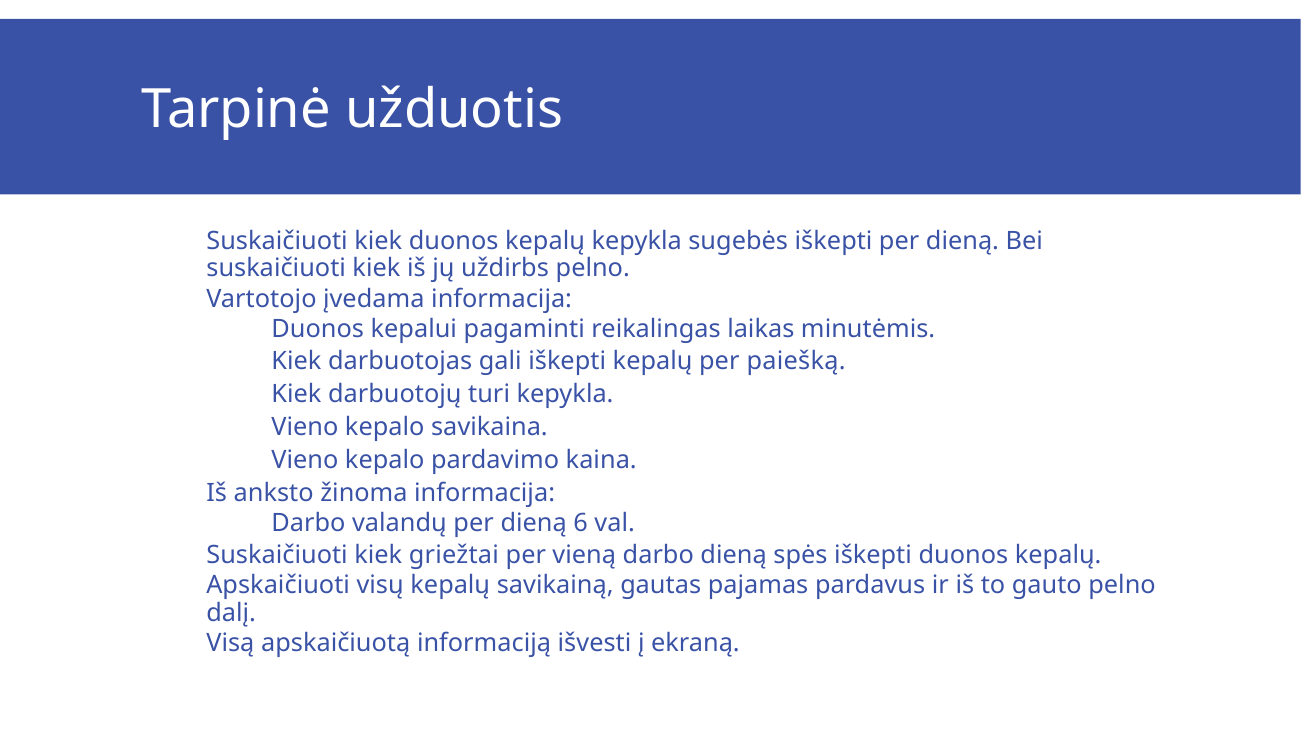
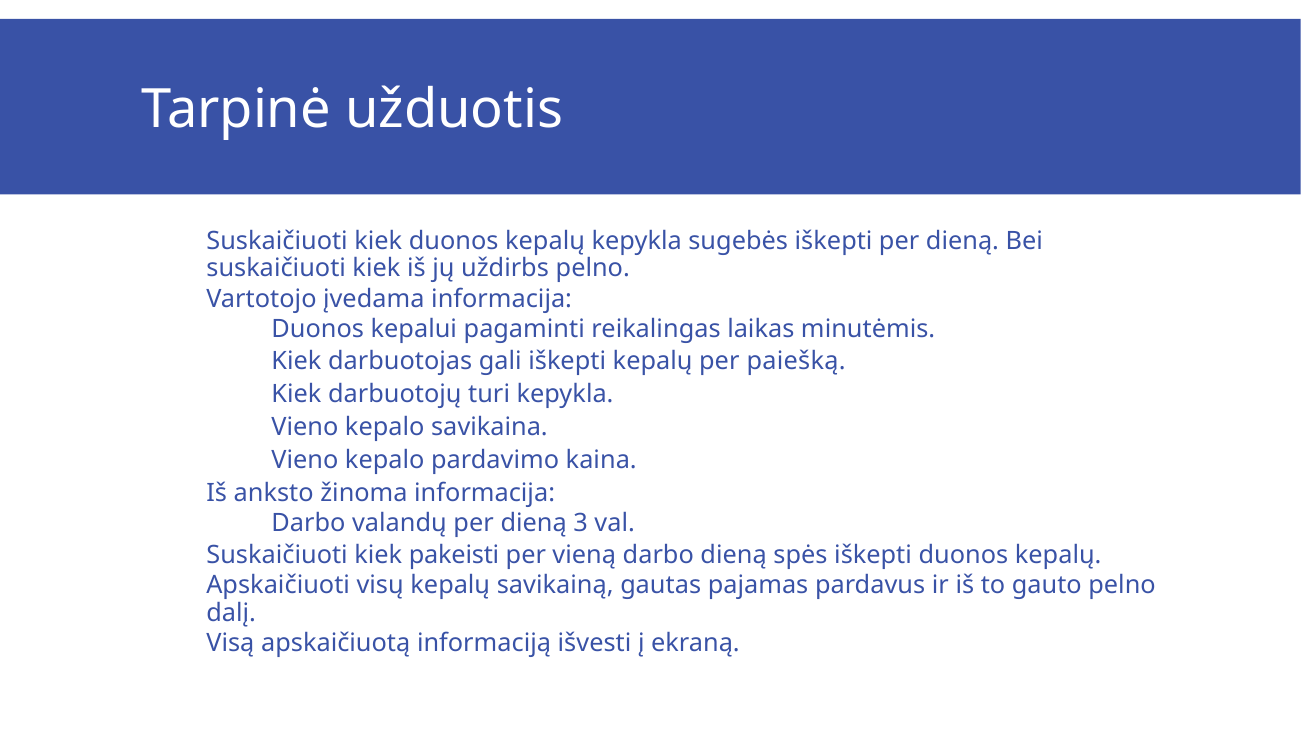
6: 6 -> 3
griežtai: griežtai -> pakeisti
